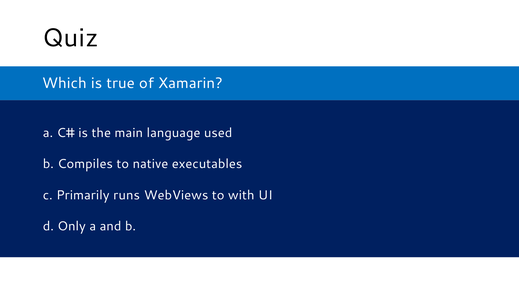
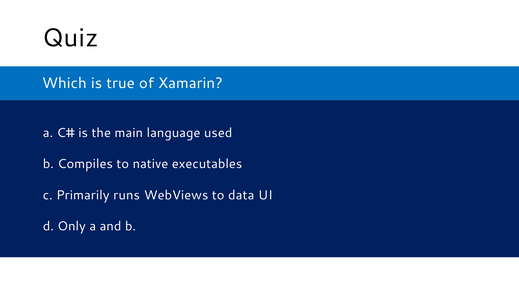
with: with -> data
